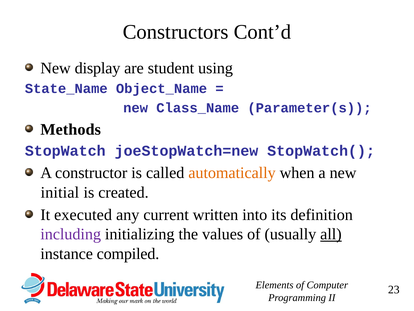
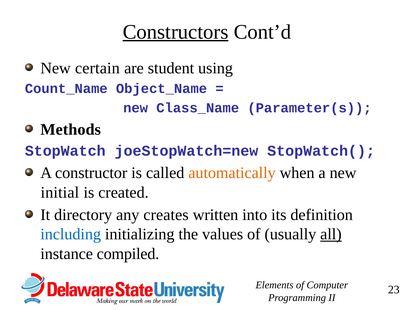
Constructors underline: none -> present
display: display -> certain
State_Name: State_Name -> Count_Name
executed: executed -> directory
current: current -> creates
including colour: purple -> blue
